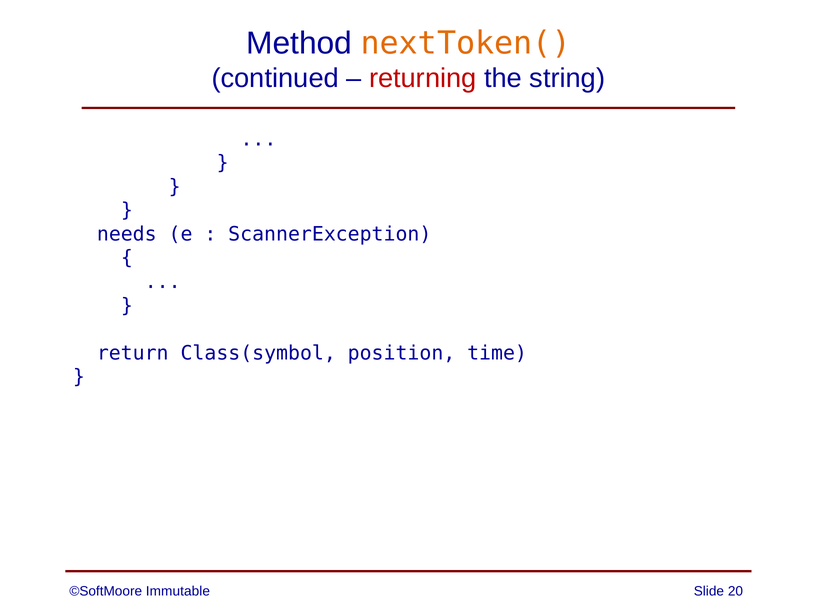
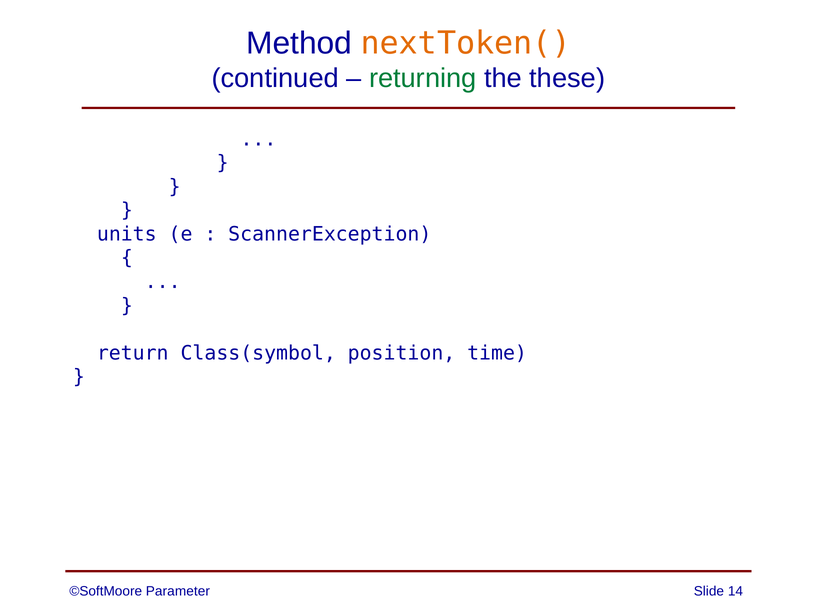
returning colour: red -> green
string: string -> these
needs: needs -> units
Immutable: Immutable -> Parameter
20: 20 -> 14
